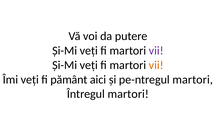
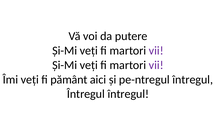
vii at (156, 65) colour: orange -> purple
pe-ntregul martori: martori -> întregul
martori at (128, 94): martori -> întregul
